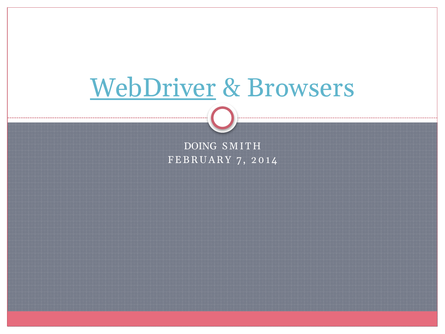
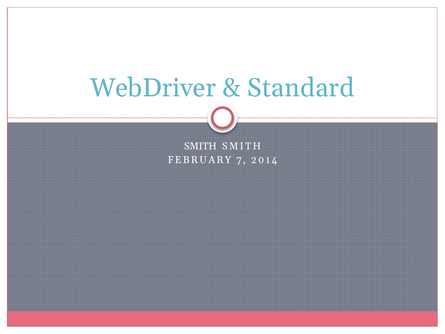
WebDriver underline: present -> none
Browsers: Browsers -> Standard
DOING at (200, 146): DOING -> SMITH
